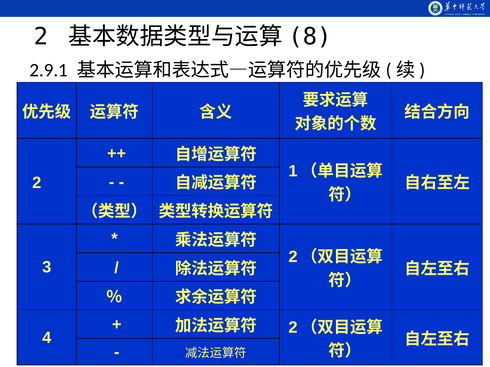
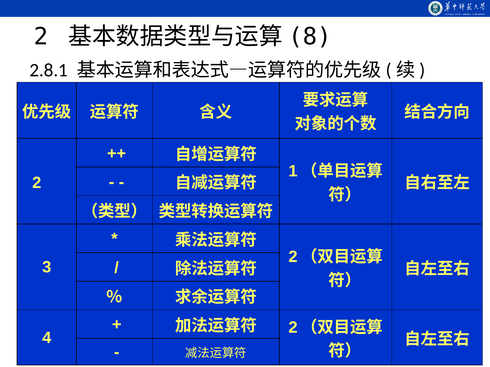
2.9.1: 2.9.1 -> 2.8.1
